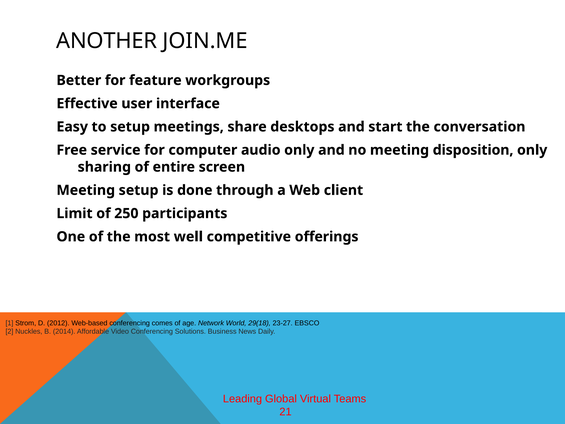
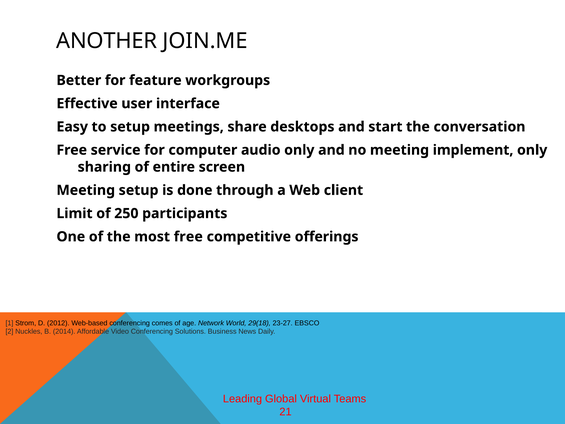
disposition: disposition -> implement
most well: well -> free
